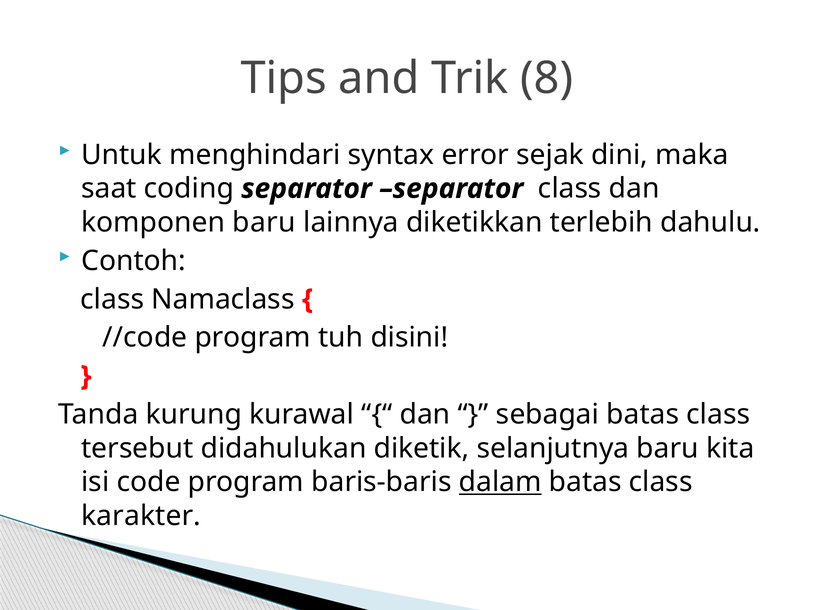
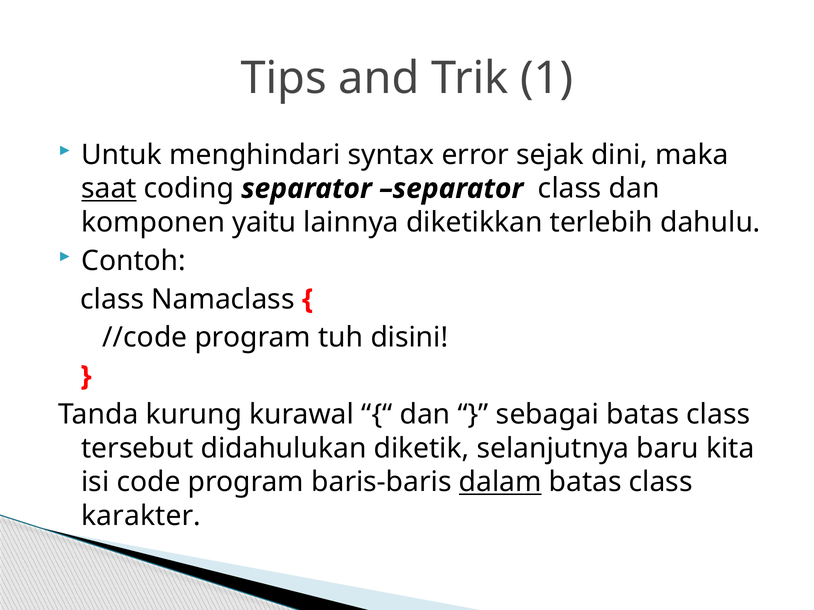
8: 8 -> 1
saat underline: none -> present
komponen baru: baru -> yaitu
